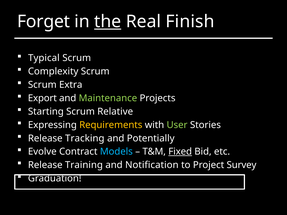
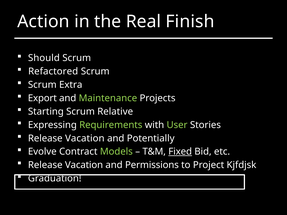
Forget: Forget -> Action
the underline: present -> none
Typical: Typical -> Should
Complexity: Complexity -> Refactored
Requirements colour: yellow -> light green
Tracking at (85, 138): Tracking -> Vacation
Models colour: light blue -> light green
Training at (84, 165): Training -> Vacation
Notification: Notification -> Permissions
Survey: Survey -> Kjfdjsk
